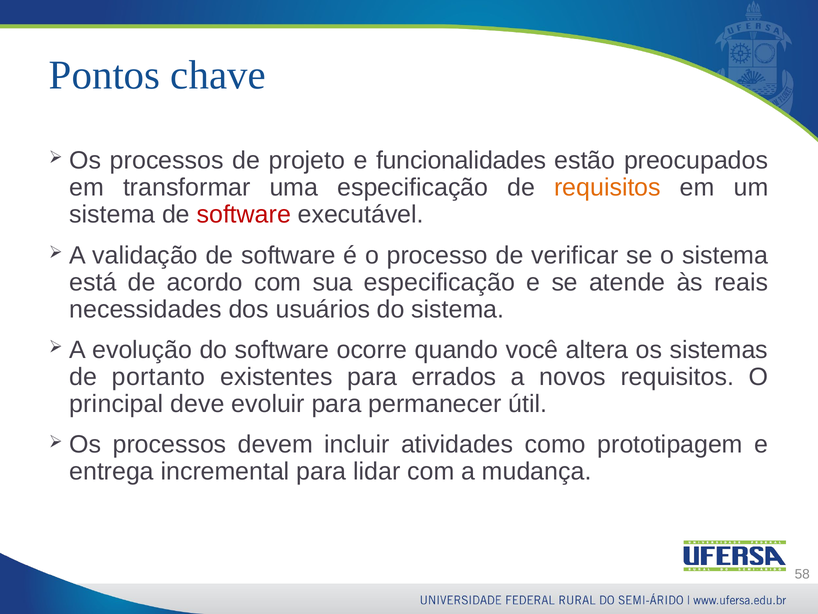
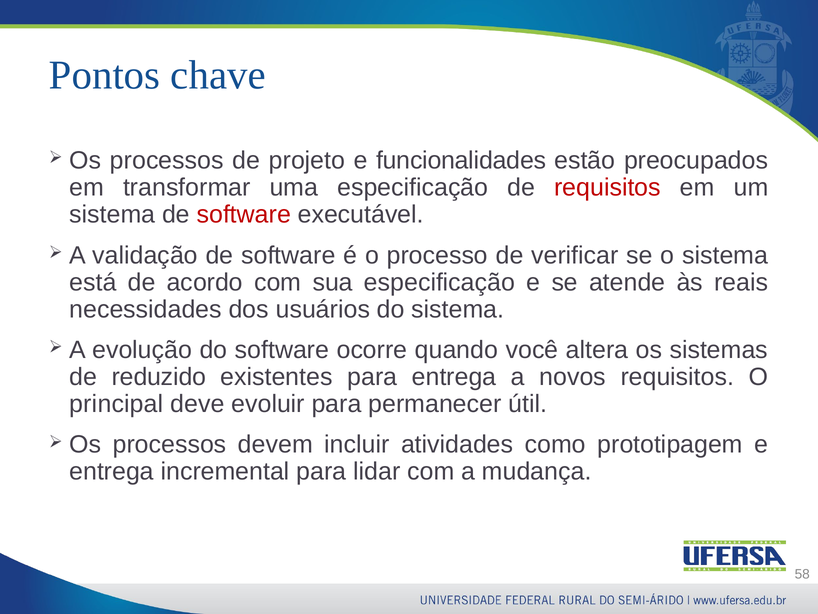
requisitos at (608, 187) colour: orange -> red
portanto: portanto -> reduzido
para errados: errados -> entrega
